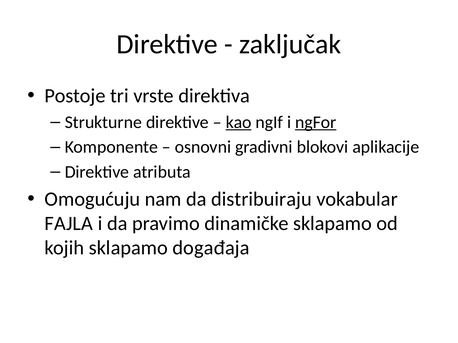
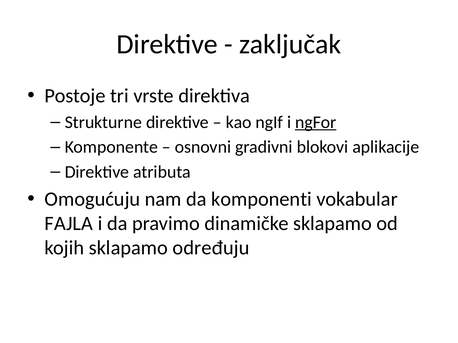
kao underline: present -> none
distribuiraju: distribuiraju -> komponenti
događaja: događaja -> određuju
